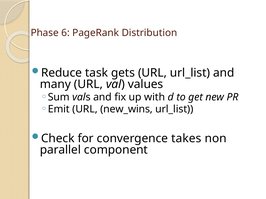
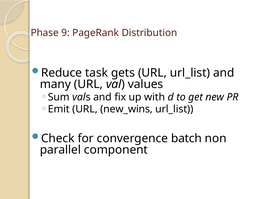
6: 6 -> 9
takes: takes -> batch
